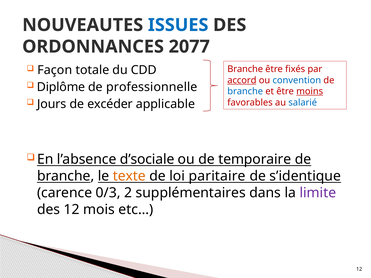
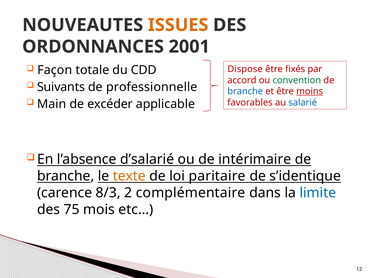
ISSUES colour: blue -> orange
2077: 2077 -> 2001
Branche at (245, 69): Branche -> Dispose
accord underline: present -> none
convention colour: blue -> green
Diplôme: Diplôme -> Suivants
Jours: Jours -> Main
d’sociale: d’sociale -> d’salarié
temporaire: temporaire -> intérimaire
0/3: 0/3 -> 8/3
supplémentaires: supplémentaires -> complémentaire
limite colour: purple -> blue
des 12: 12 -> 75
